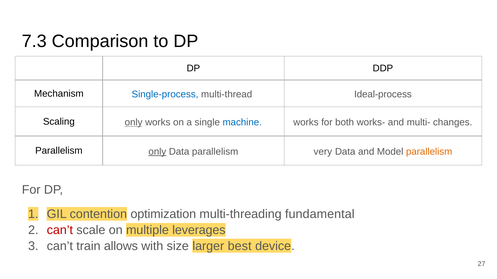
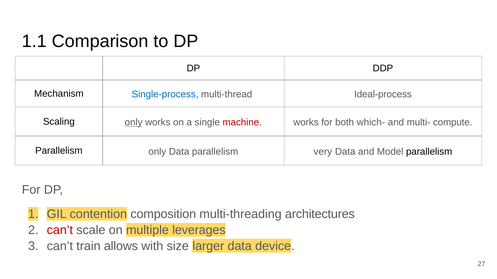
7.3: 7.3 -> 1.1
machine colour: blue -> red
works-: works- -> which-
changes: changes -> compute
only at (157, 152) underline: present -> none
parallelism at (429, 152) colour: orange -> black
optimization: optimization -> composition
fundamental: fundamental -> architectures
larger best: best -> data
